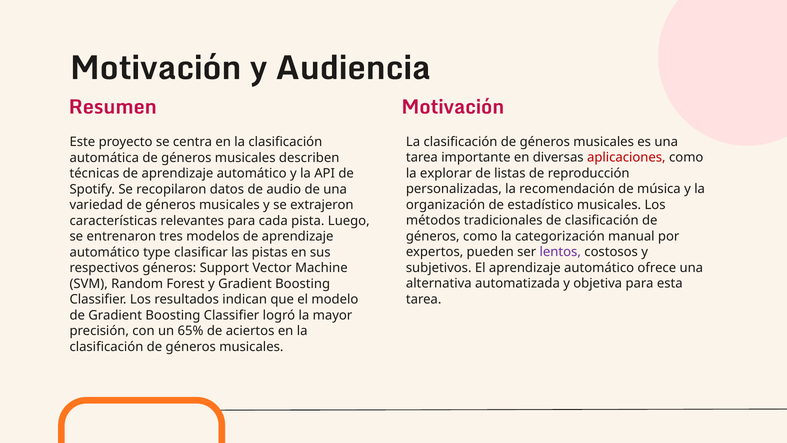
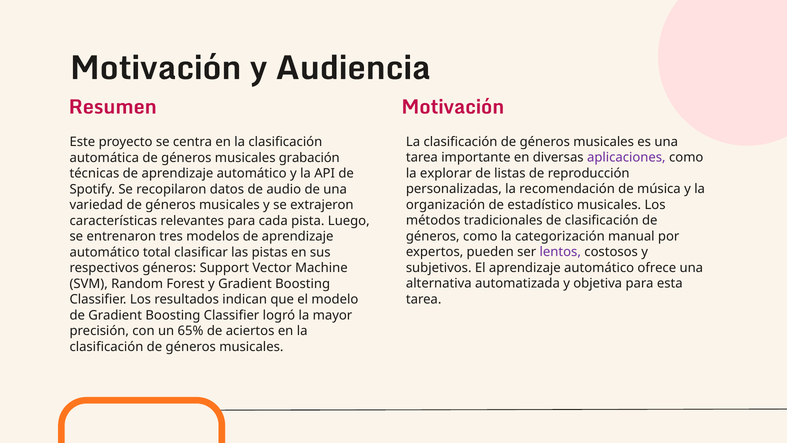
aplicaciones colour: red -> purple
describen: describen -> grabación
type: type -> total
